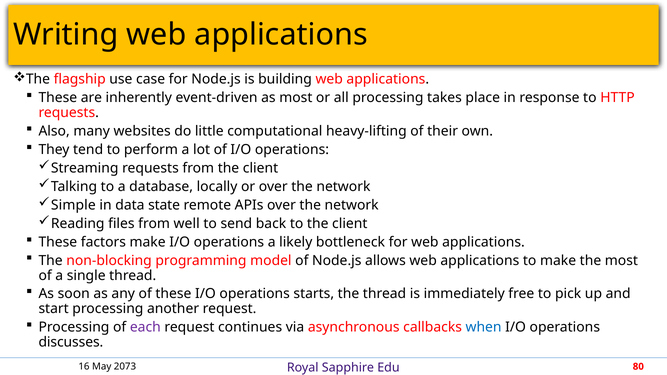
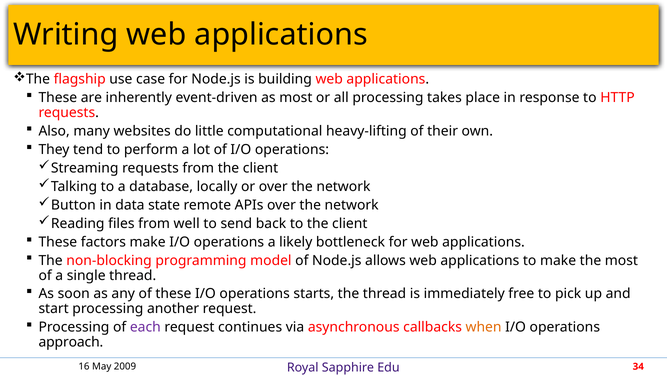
Simple: Simple -> Button
when colour: blue -> orange
discusses: discusses -> approach
2073: 2073 -> 2009
80: 80 -> 34
